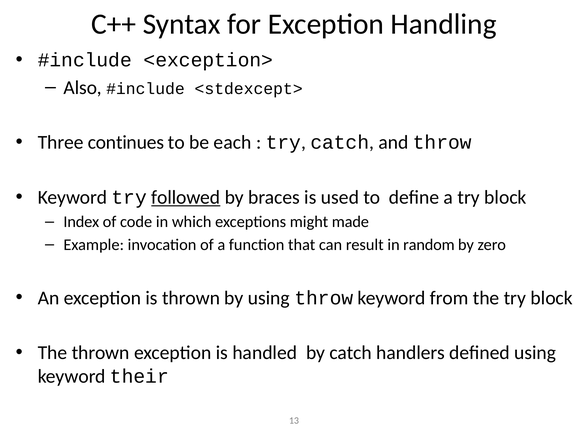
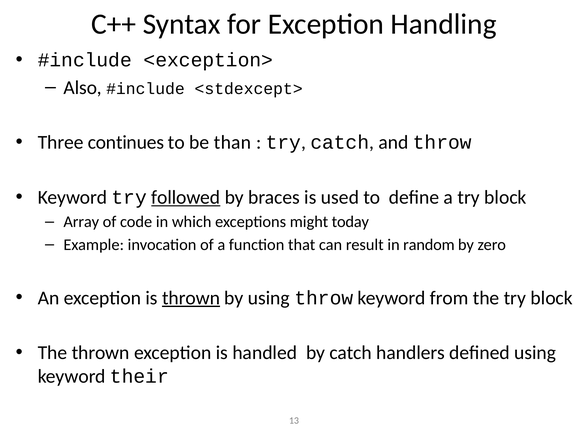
each: each -> than
Index: Index -> Array
made: made -> today
thrown at (191, 298) underline: none -> present
